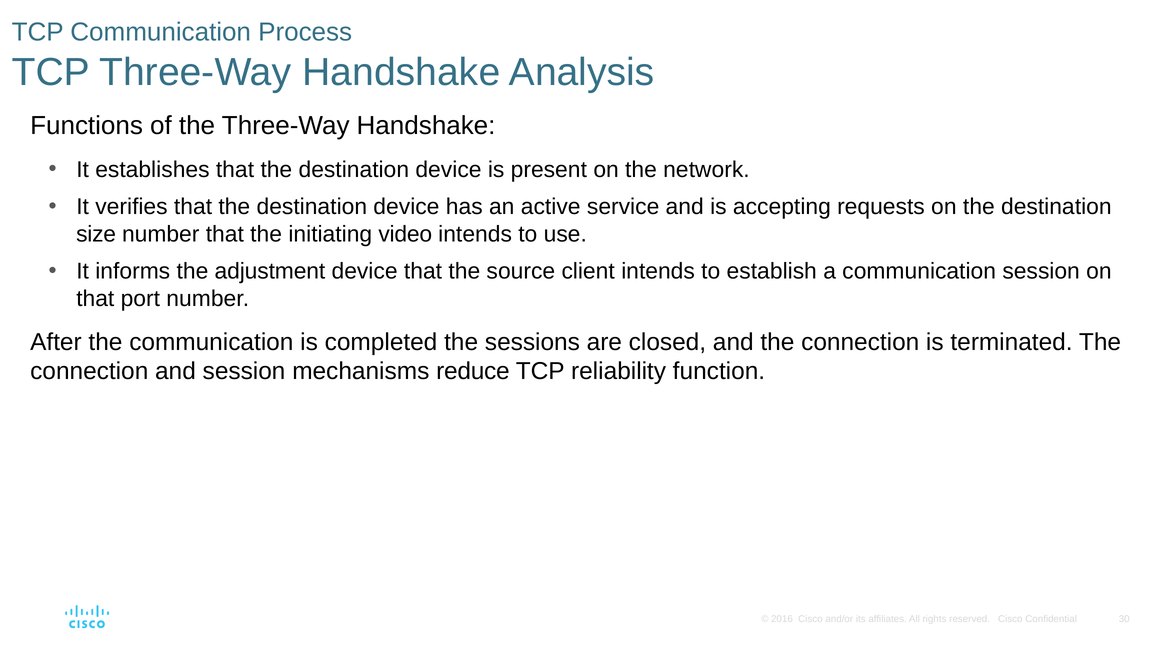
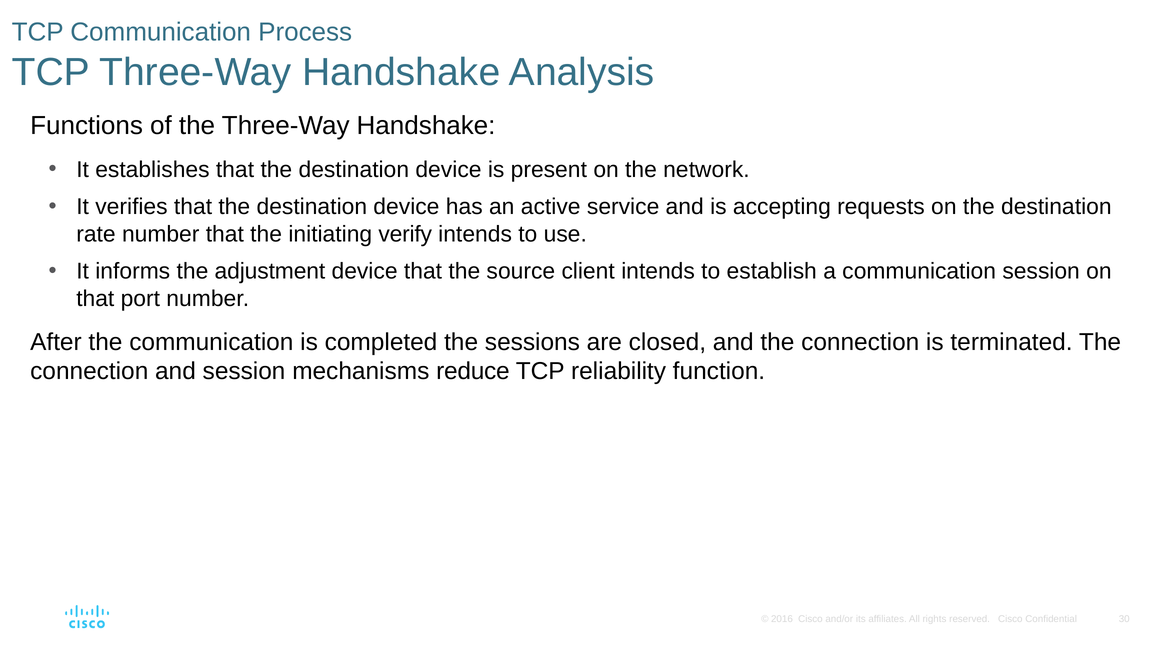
size: size -> rate
video: video -> verify
